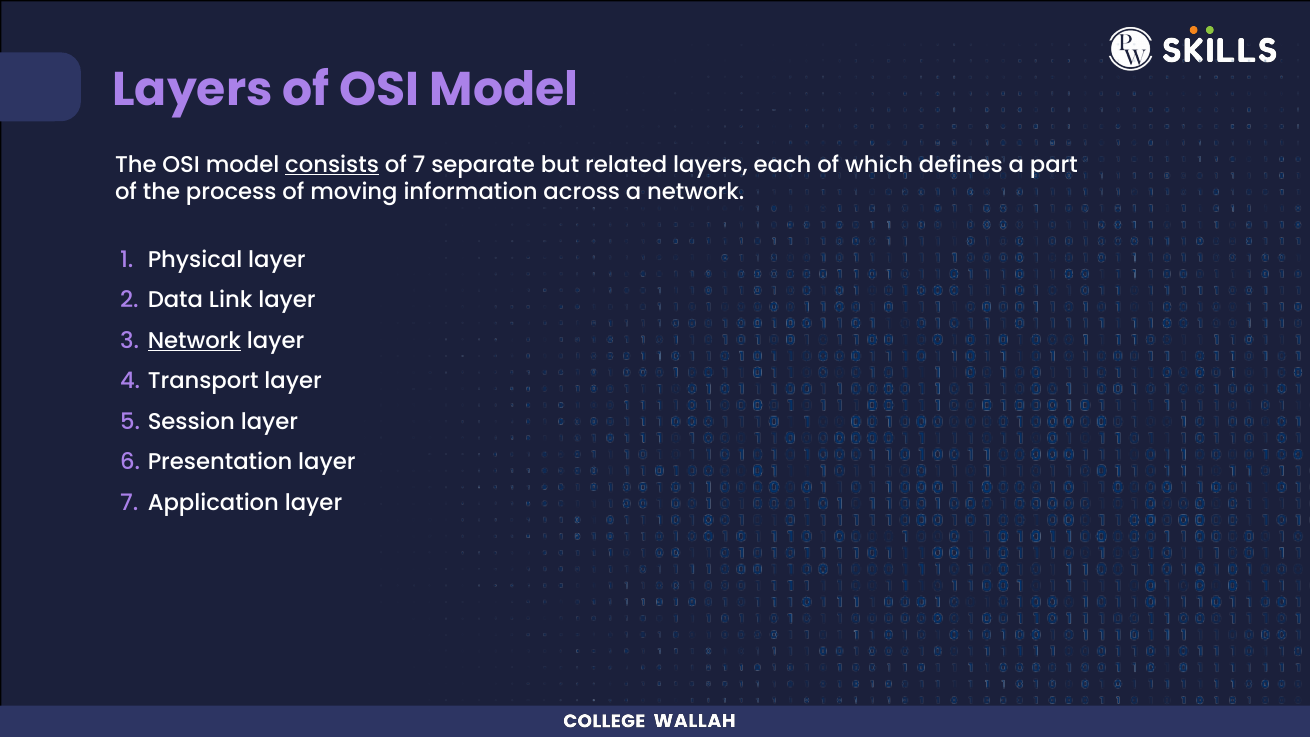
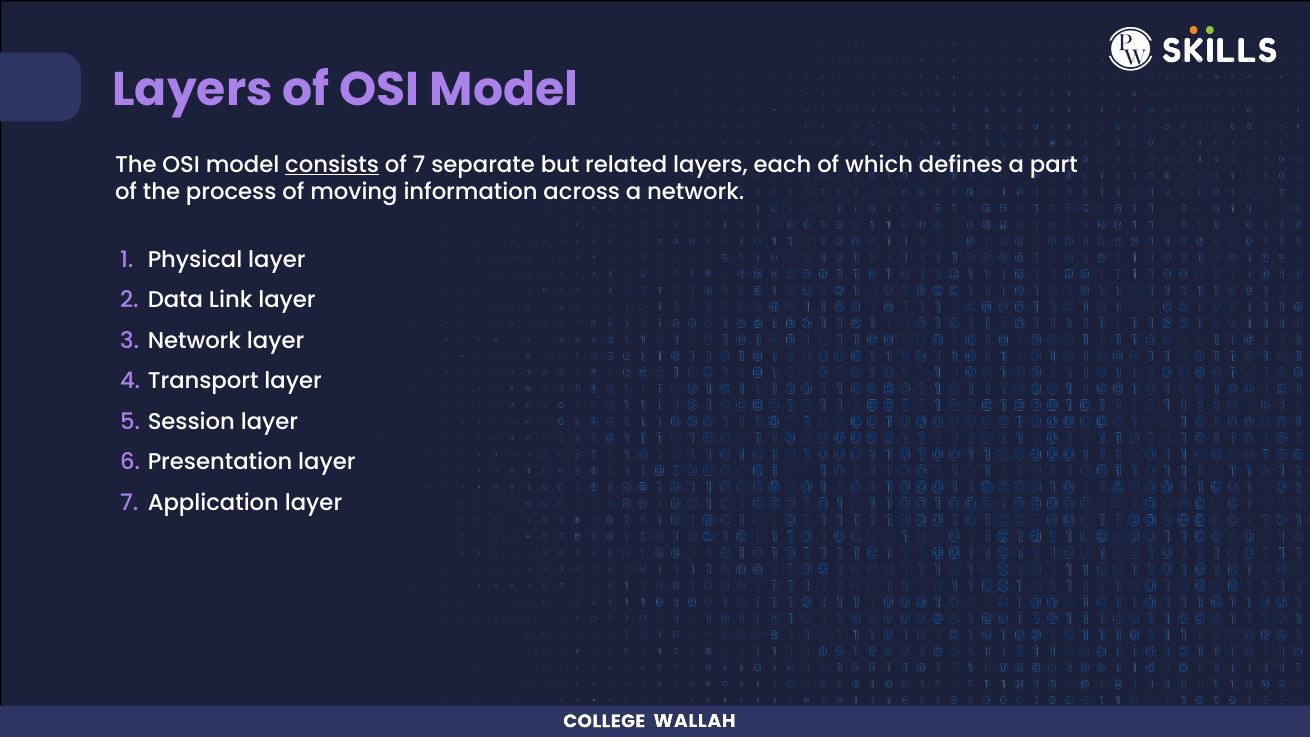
Network at (194, 341) underline: present -> none
